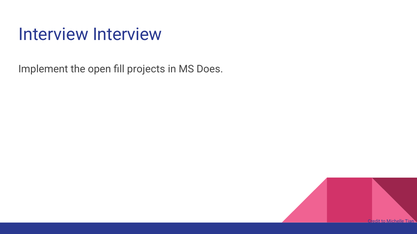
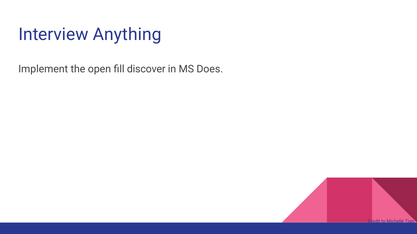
Interview Interview: Interview -> Anything
projects: projects -> discover
